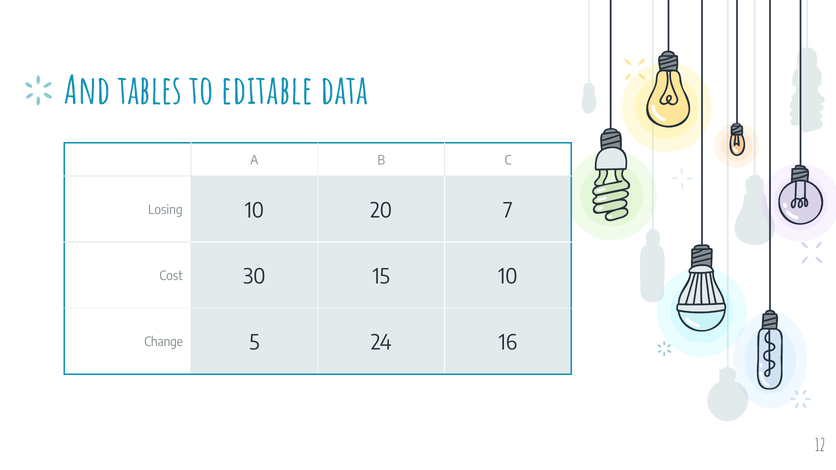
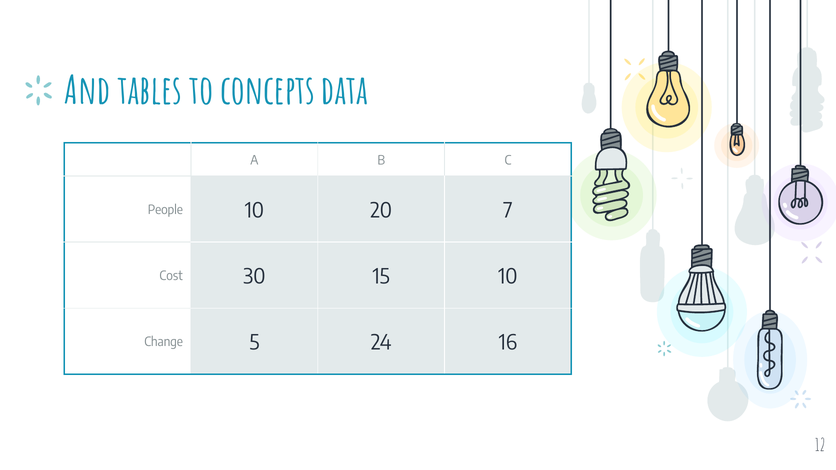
editable: editable -> concepts
Losing: Losing -> People
